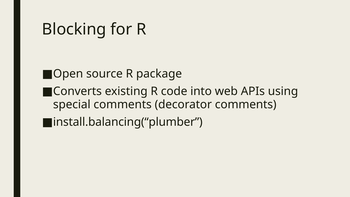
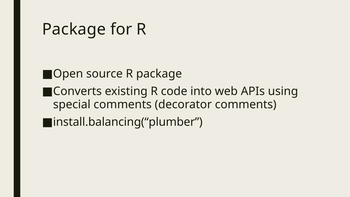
Blocking at (74, 29): Blocking -> Package
